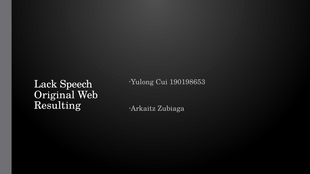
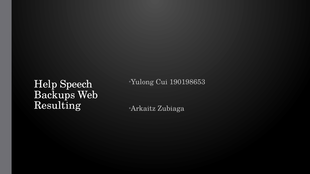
Lack: Lack -> Help
Original: Original -> Backups
